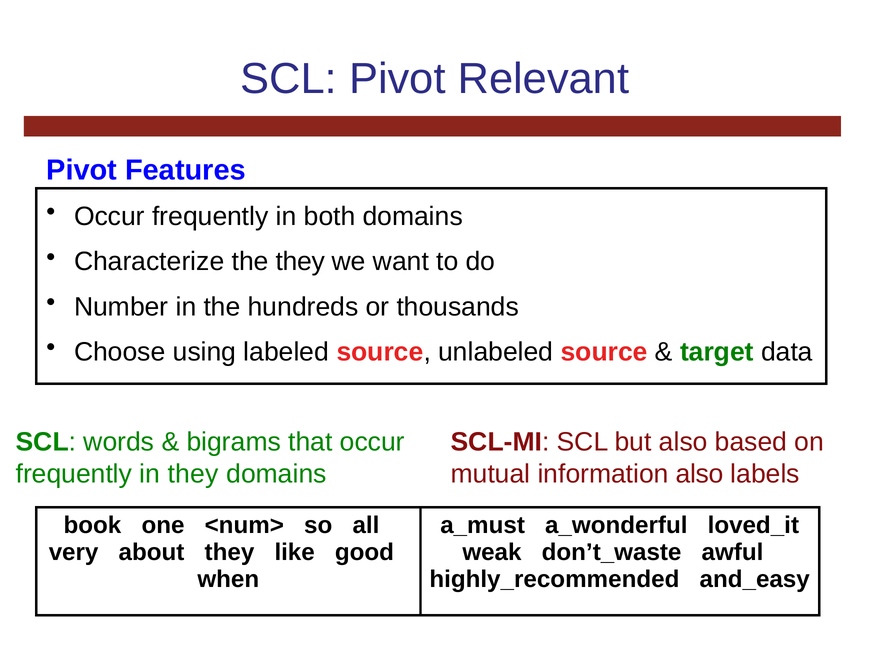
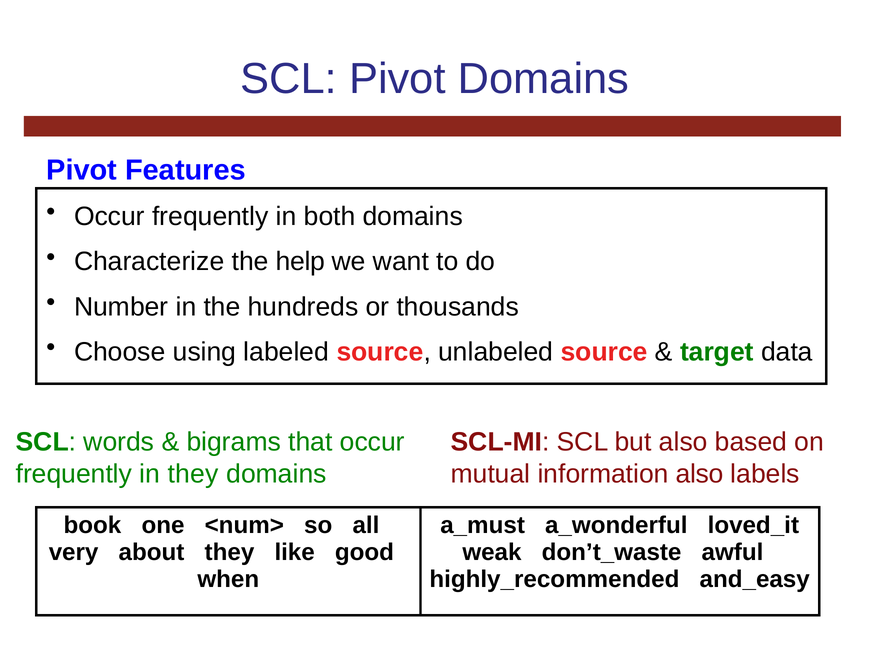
Pivot Relevant: Relevant -> Domains
the they: they -> help
